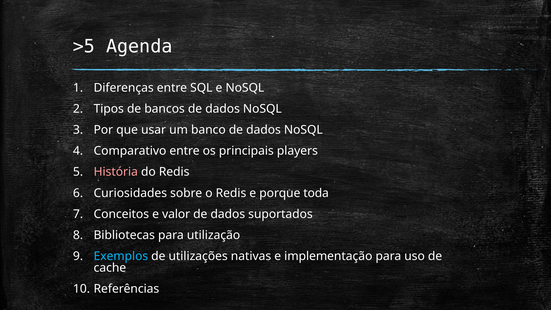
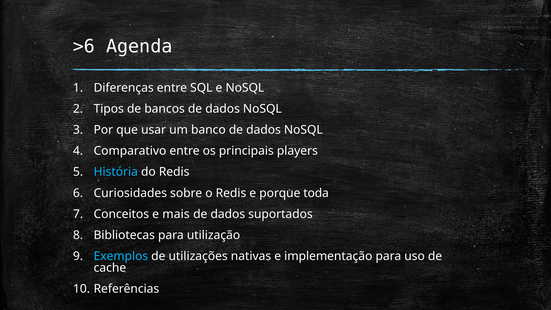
>5: >5 -> >6
História colour: pink -> light blue
valor: valor -> mais
